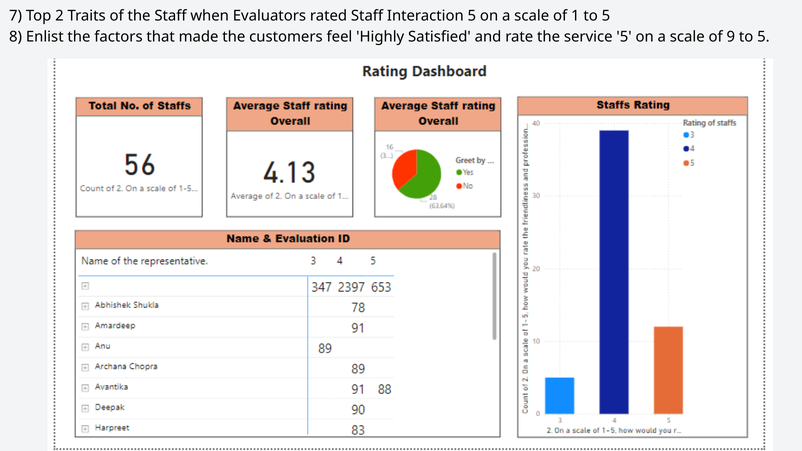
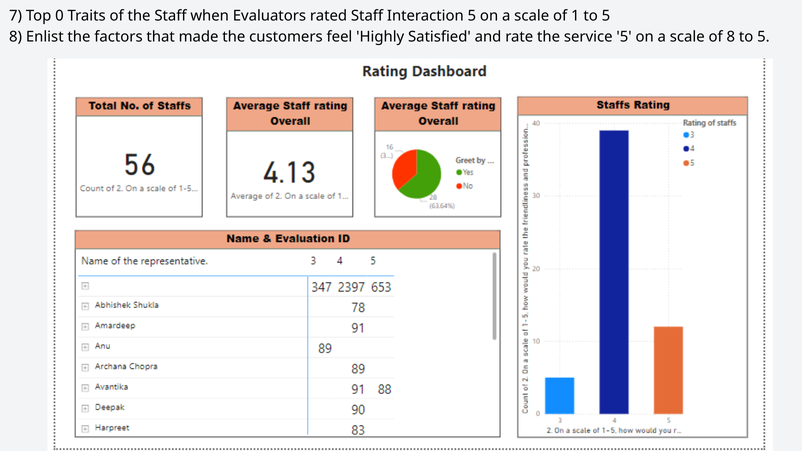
2: 2 -> 0
of 9: 9 -> 8
